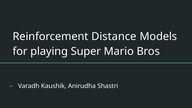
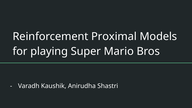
Distance: Distance -> Proximal
